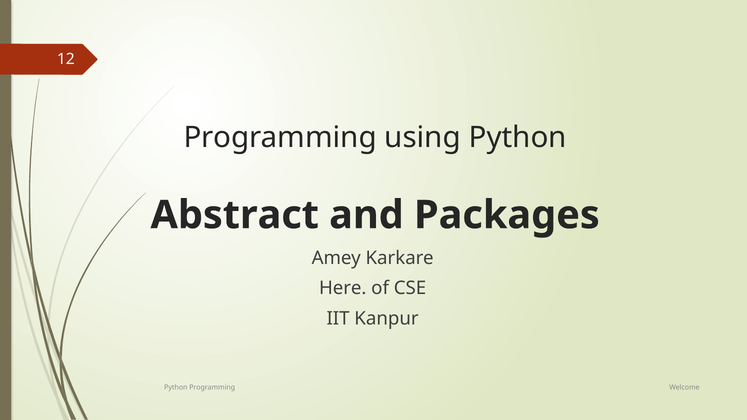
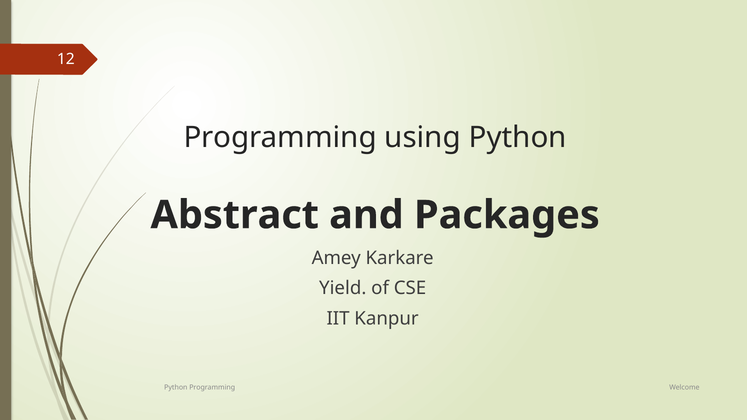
Here: Here -> Yield
